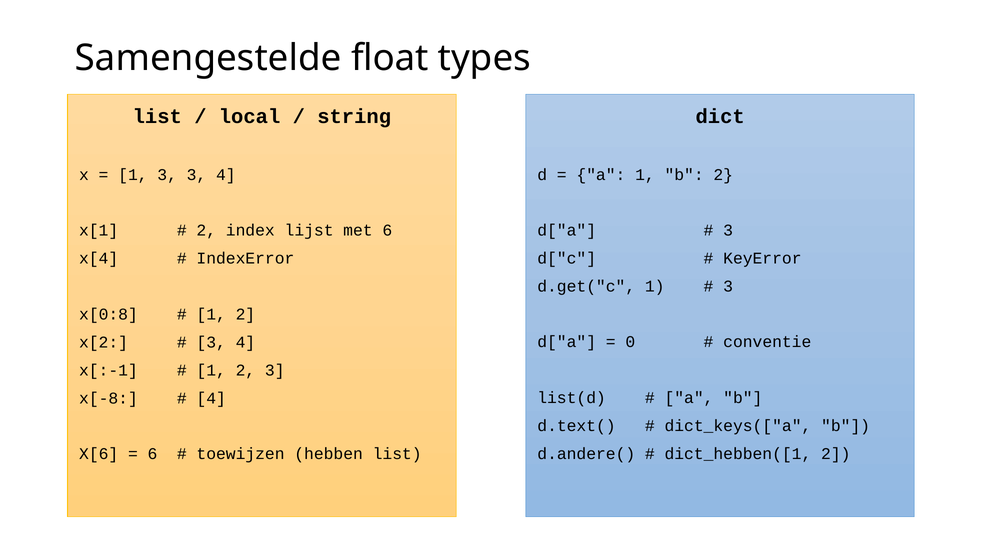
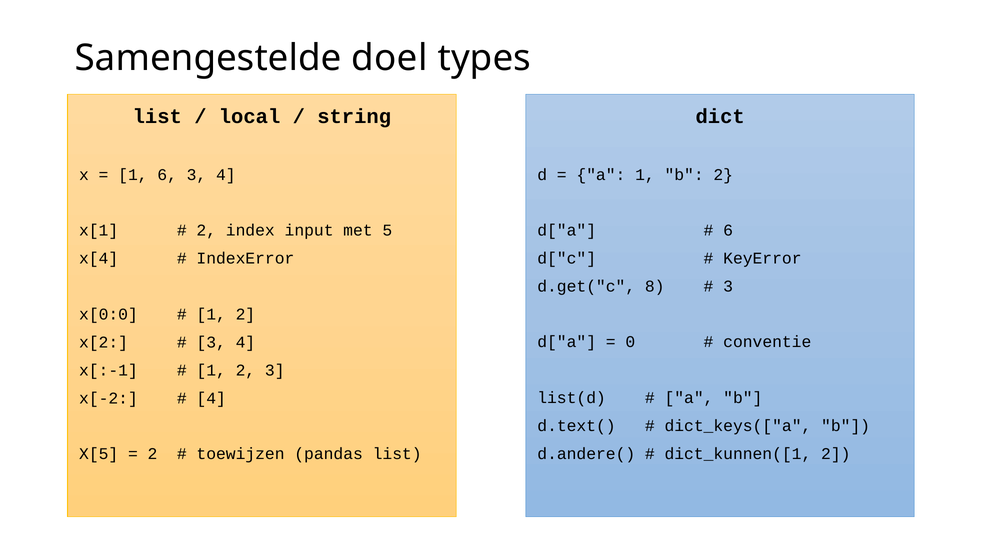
float: float -> doel
1 3: 3 -> 6
lijst: lijst -> input
met 6: 6 -> 5
3 at (728, 230): 3 -> 6
d.get("c 1: 1 -> 8
x[0:8: x[0:8 -> x[0:0
x[-8: x[-8 -> x[-2
dict_hebben([1: dict_hebben([1 -> dict_kunnen([1
X[6: X[6 -> X[5
6 at (152, 453): 6 -> 2
hebben: hebben -> pandas
